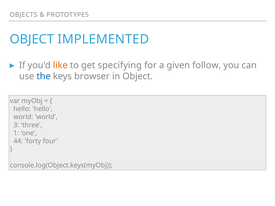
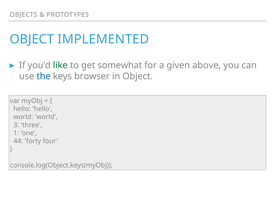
like colour: orange -> green
specifying: specifying -> somewhat
follow: follow -> above
